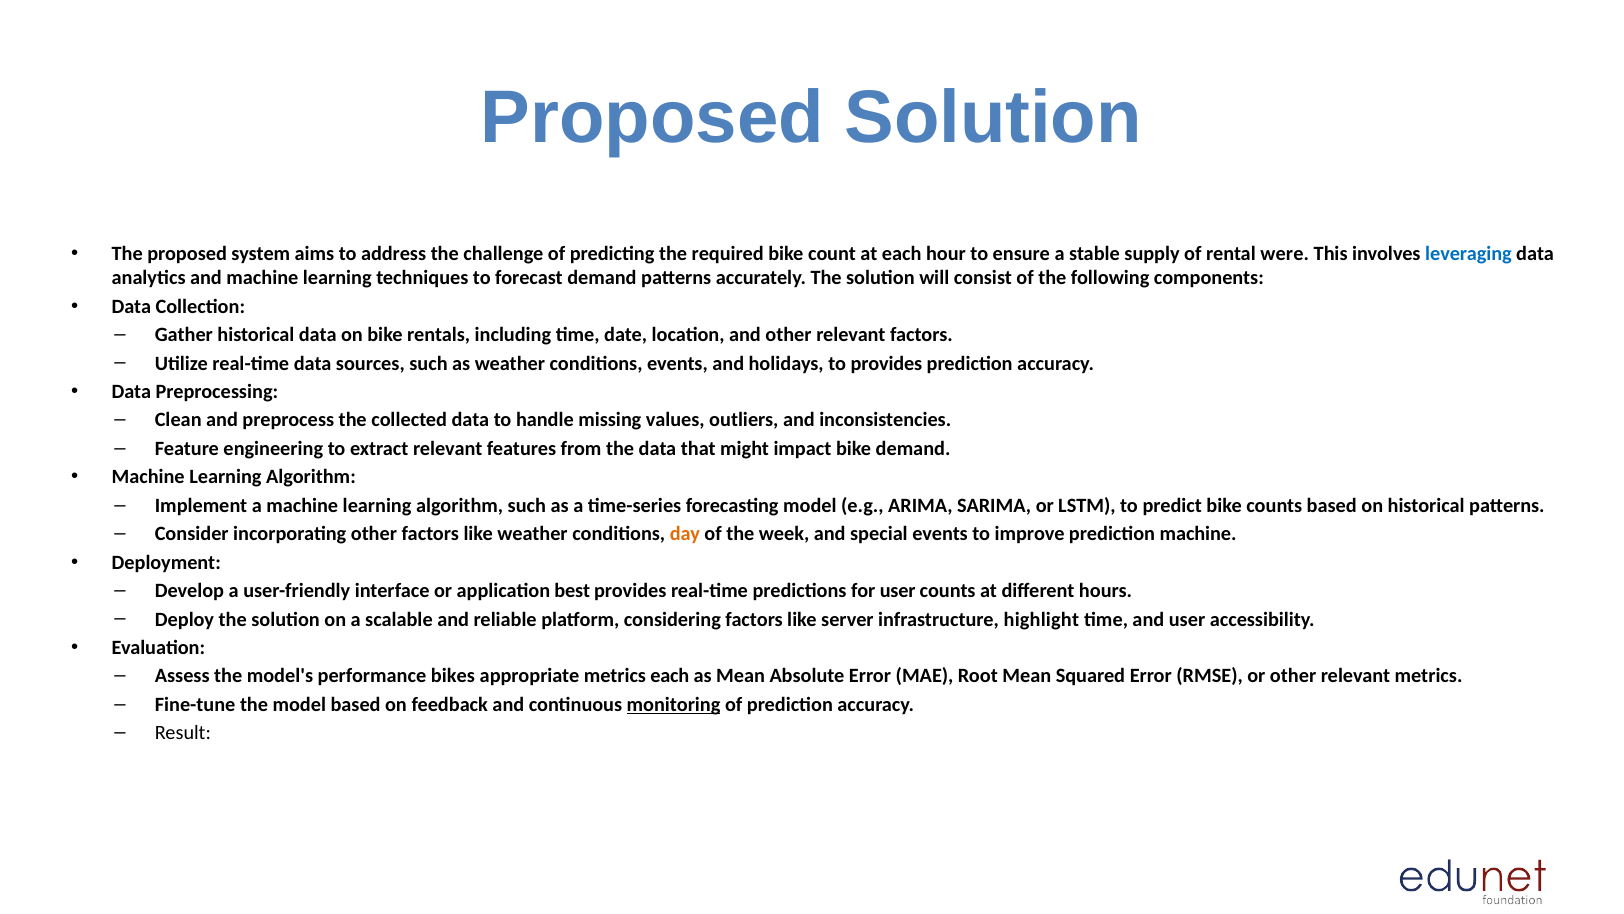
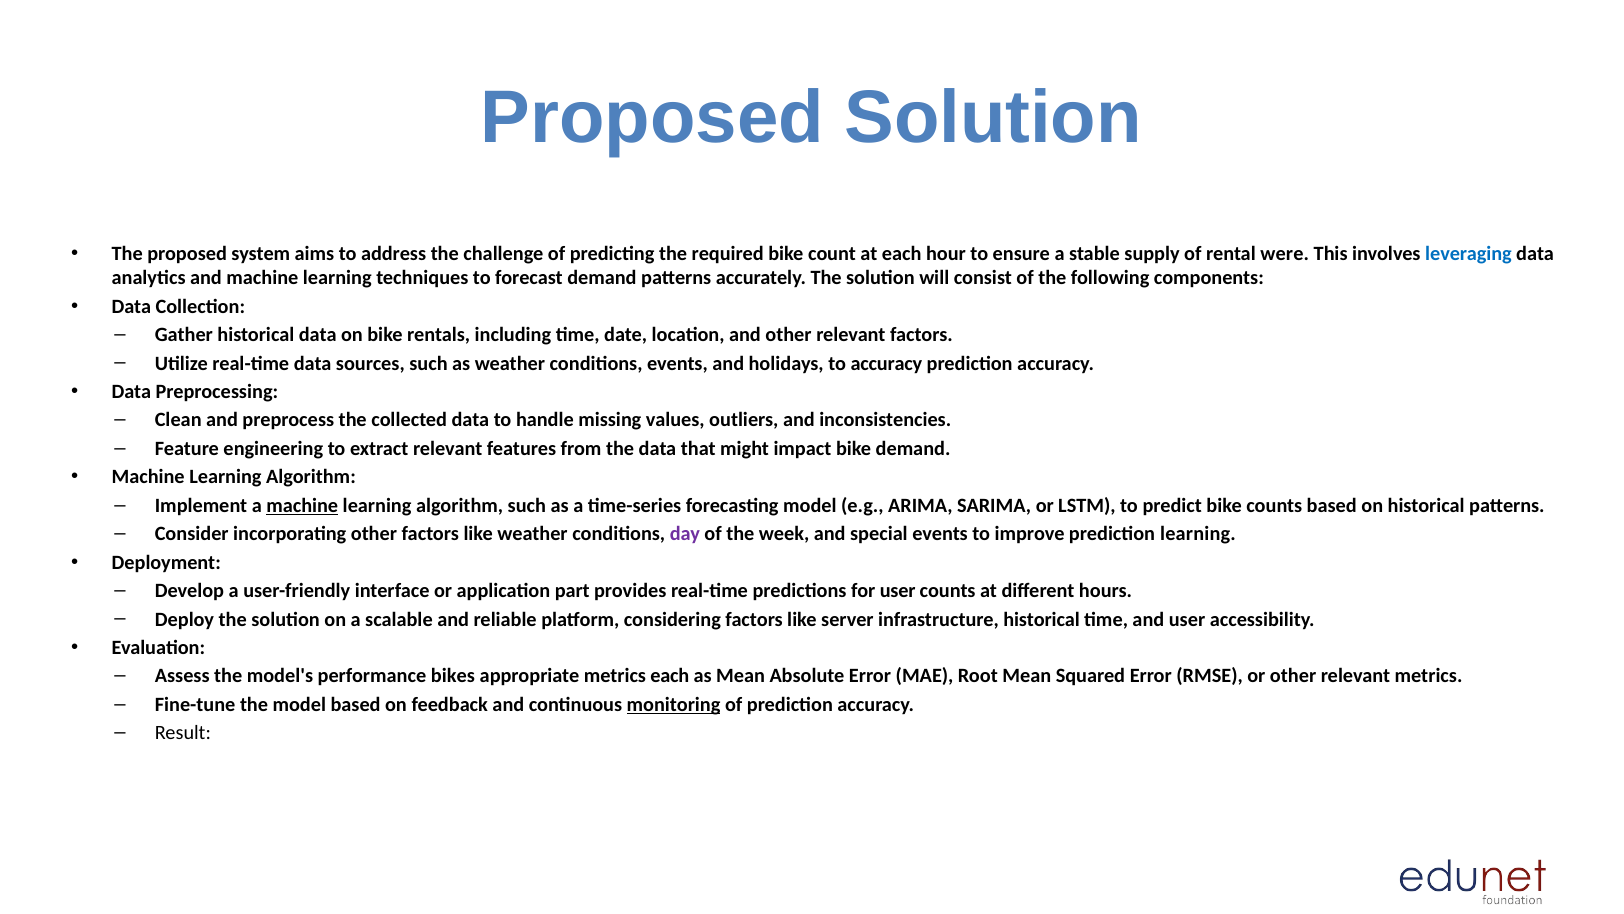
to provides: provides -> accuracy
machine at (302, 505) underline: none -> present
day colour: orange -> purple
prediction machine: machine -> learning
best: best -> part
infrastructure highlight: highlight -> historical
